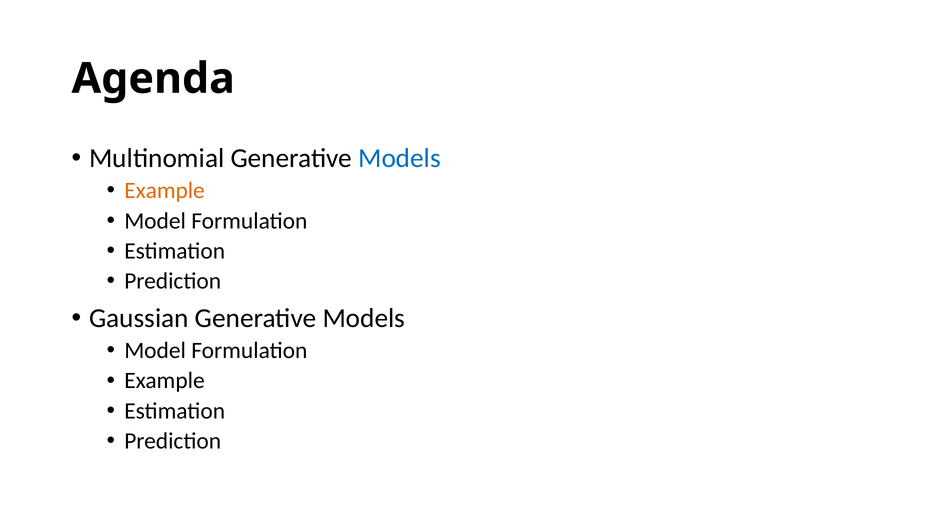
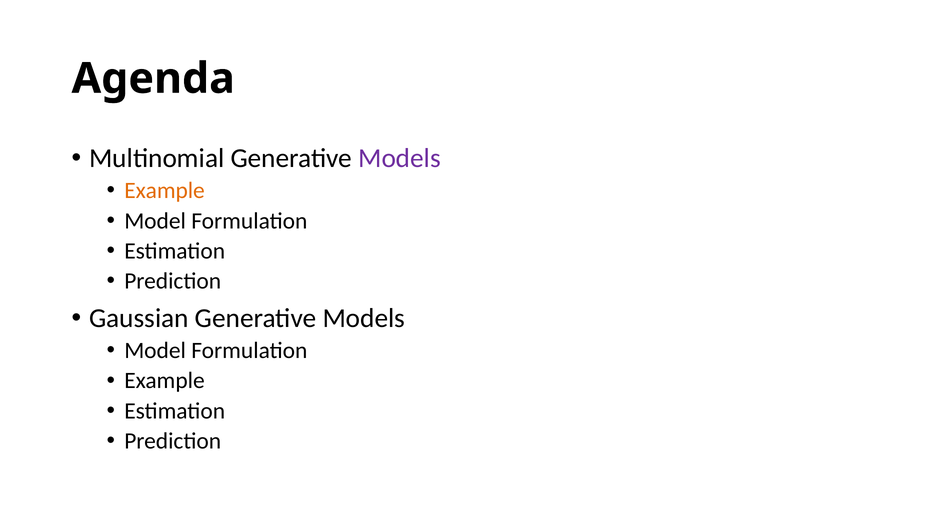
Models at (399, 159) colour: blue -> purple
